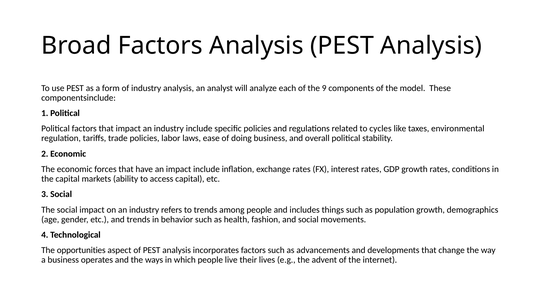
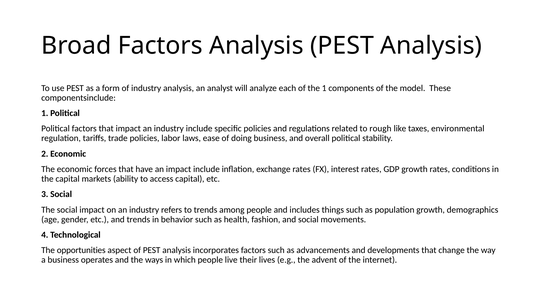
the 9: 9 -> 1
cycles: cycles -> rough
